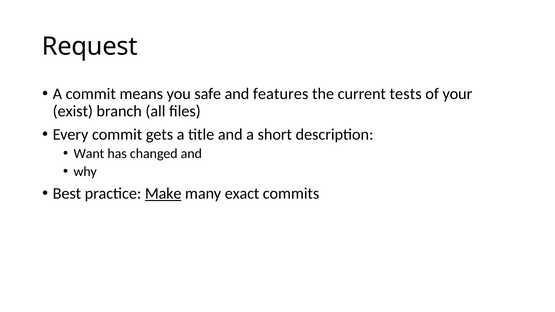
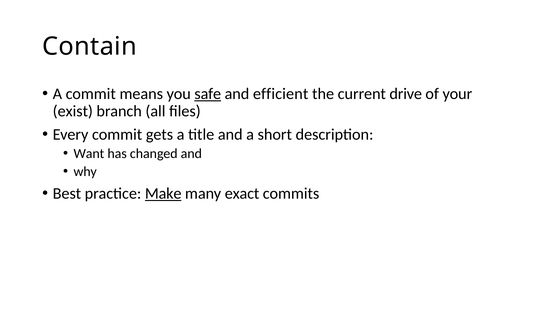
Request: Request -> Contain
safe underline: none -> present
features: features -> efficient
tests: tests -> drive
